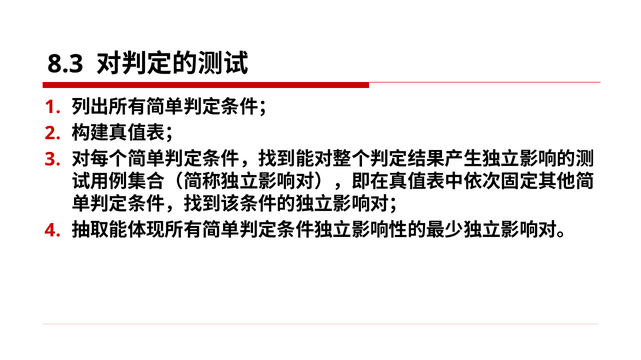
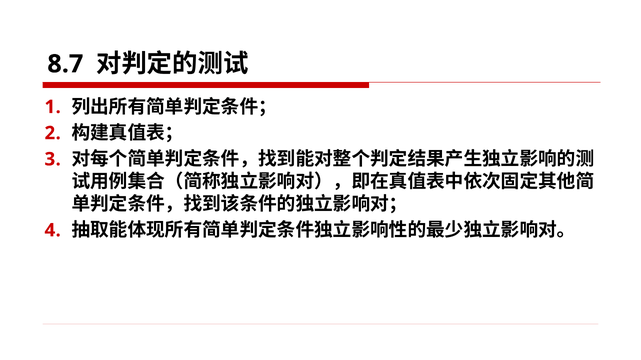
8.3: 8.3 -> 8.7
